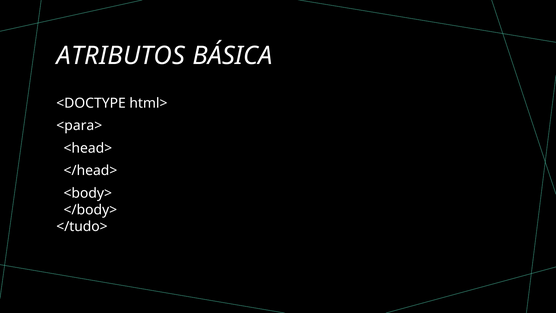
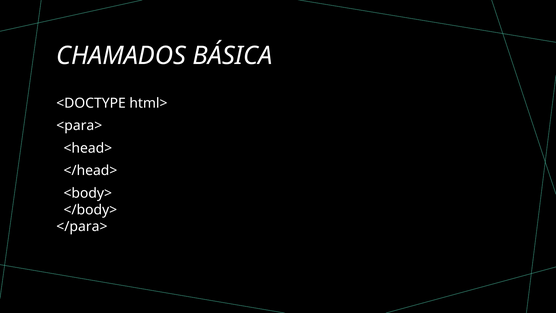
ATRIBUTOS: ATRIBUTOS -> CHAMADOS
</tudo>: </tudo> -> </para>
